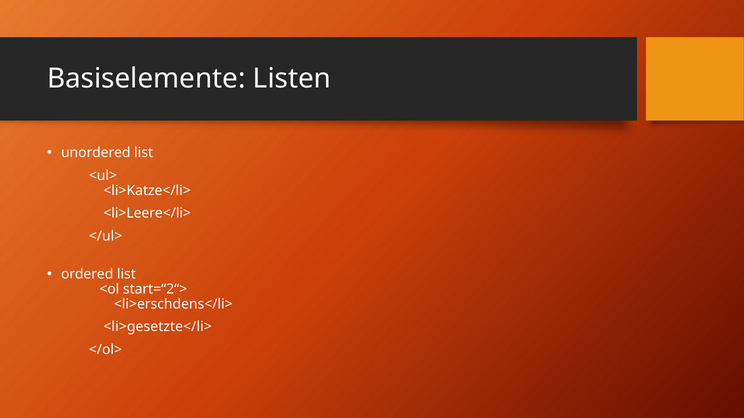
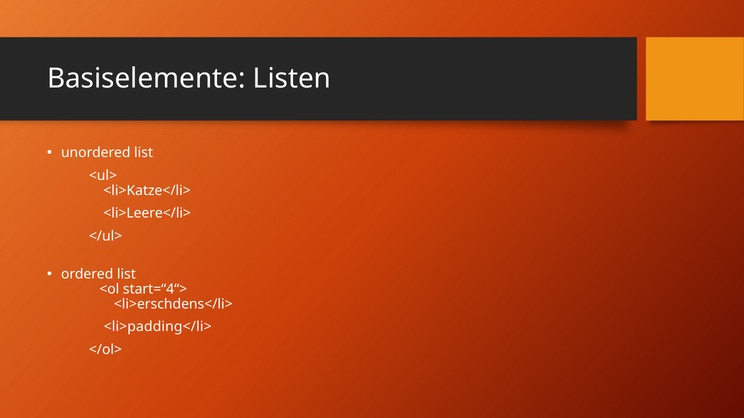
start=“2“>: start=“2“> -> start=“4“>
<li>gesetzte</li>: <li>gesetzte</li> -> <li>padding</li>
